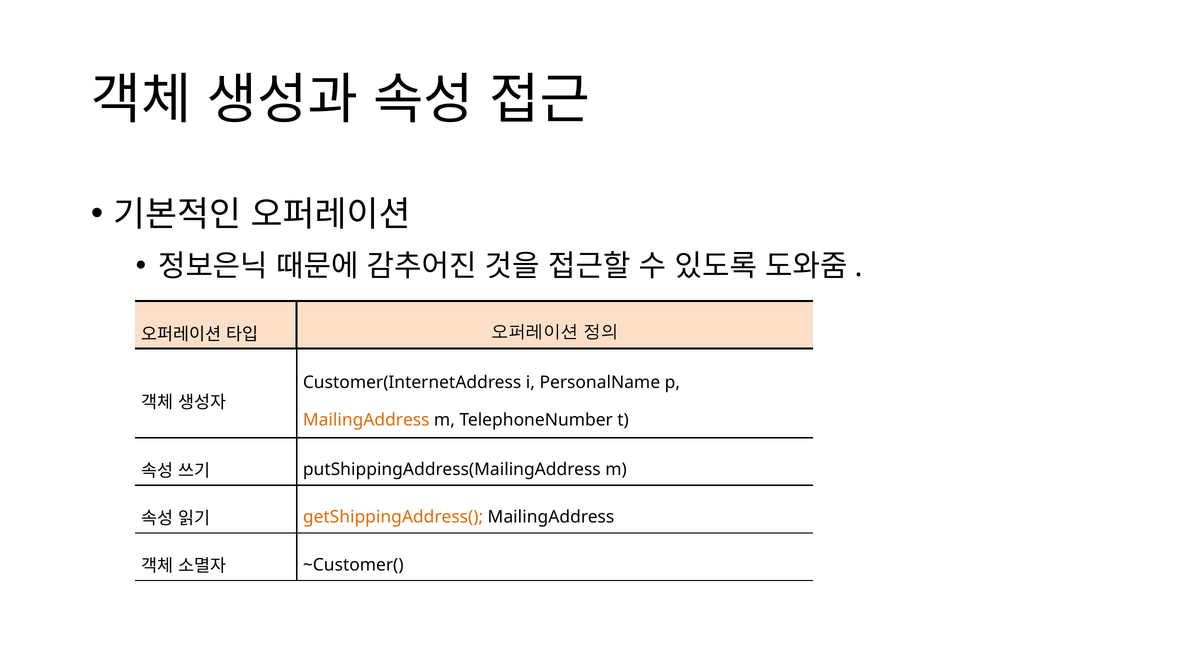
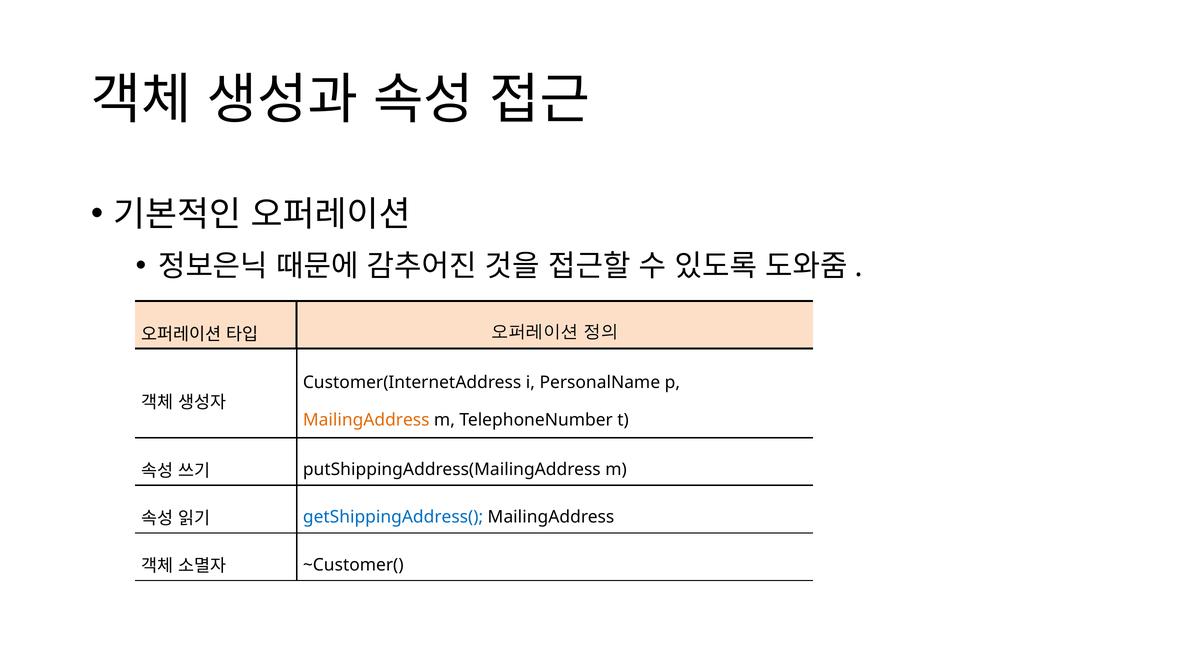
getShippingAddress( colour: orange -> blue
